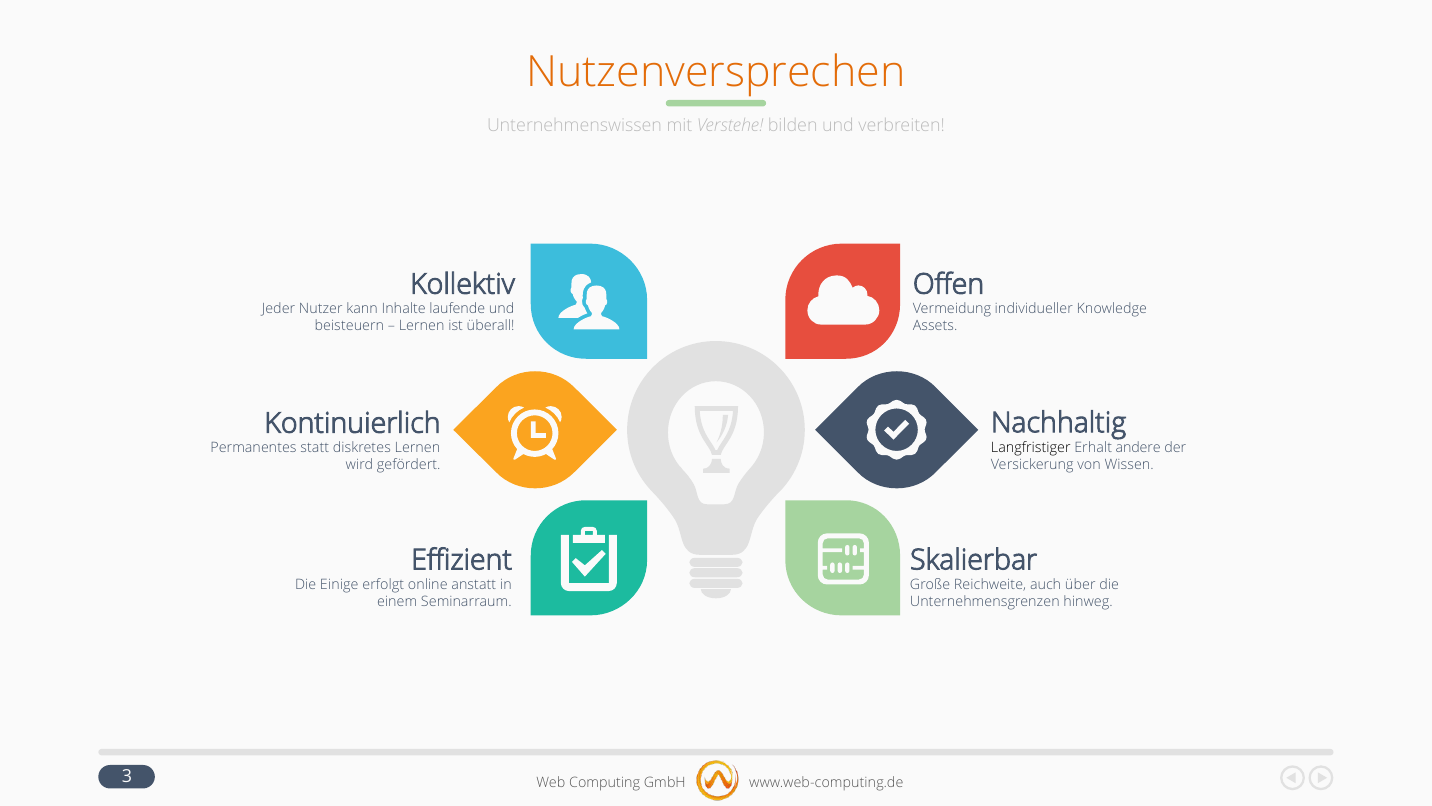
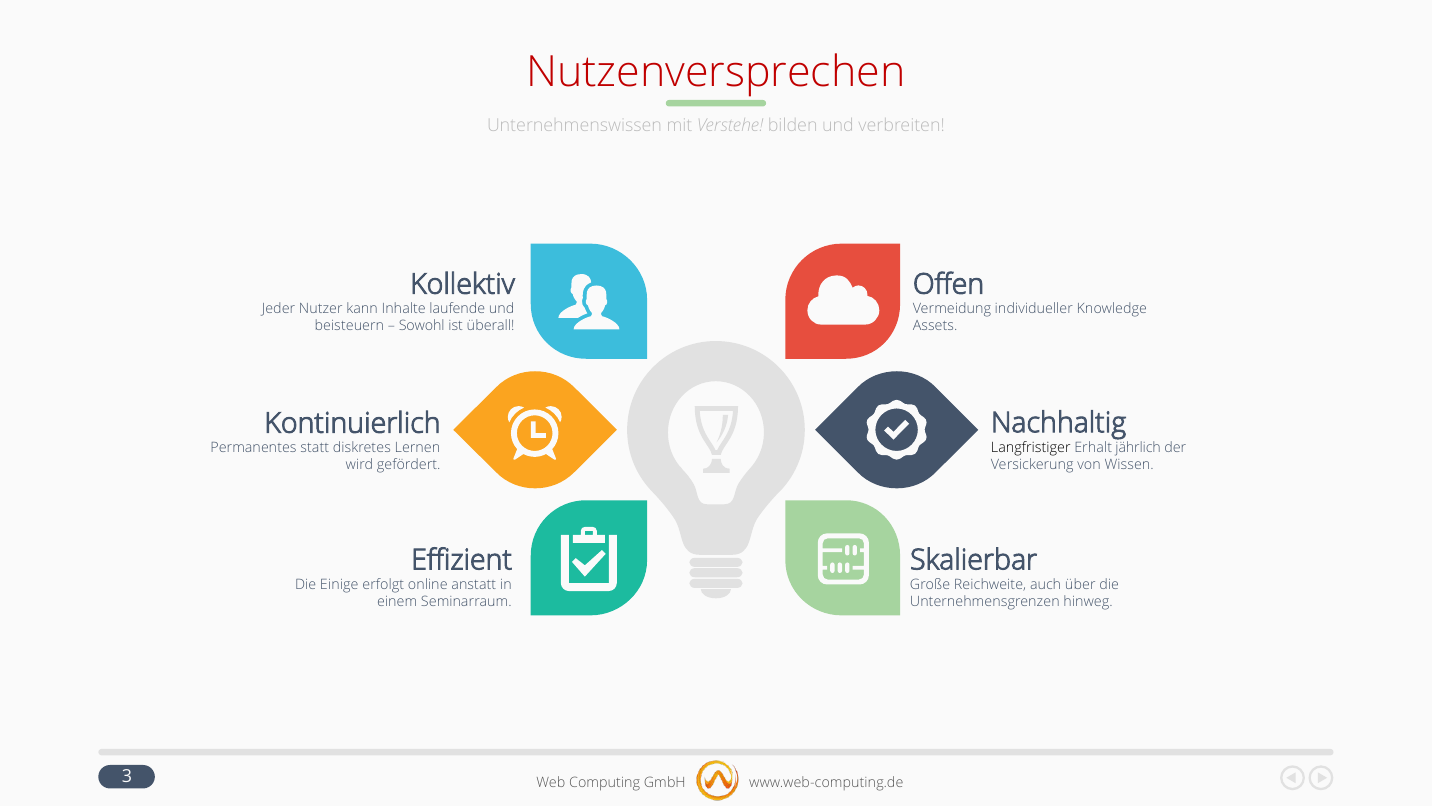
Nutzenversprechen colour: orange -> red
Lernen at (422, 326): Lernen -> Sowohl
andere: andere -> jährlich
